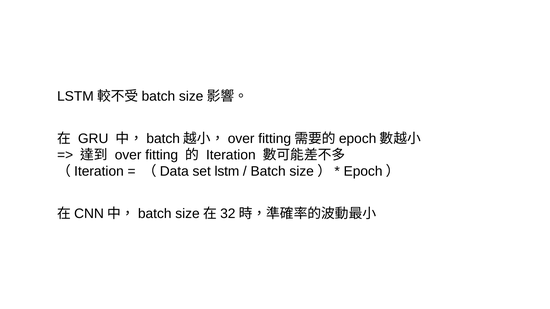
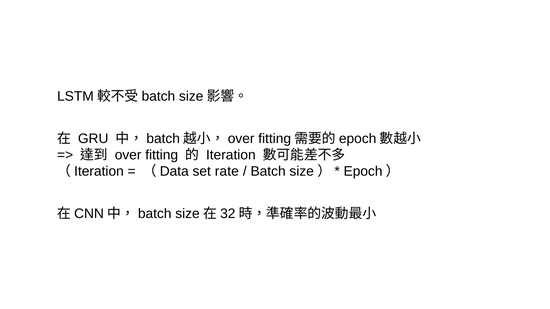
lstm: lstm -> rate
